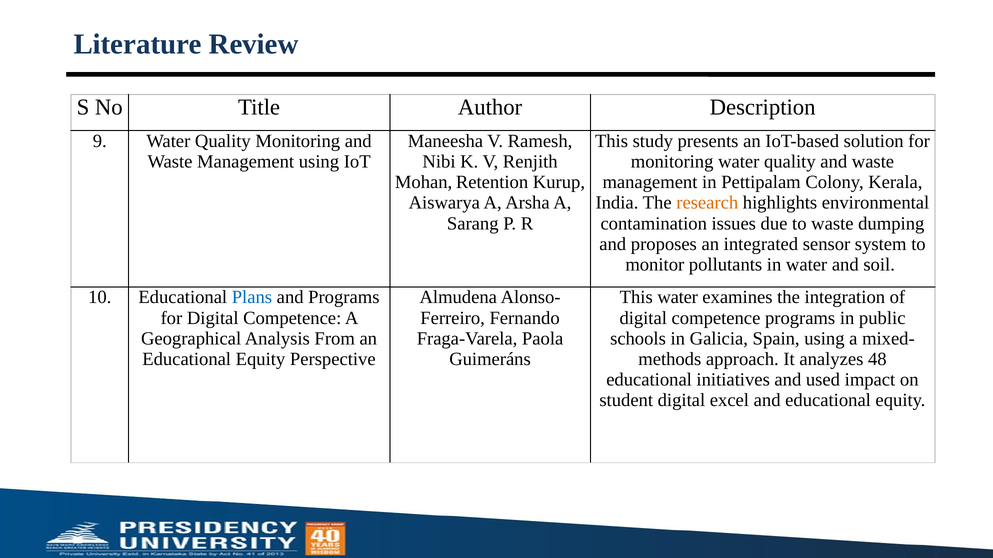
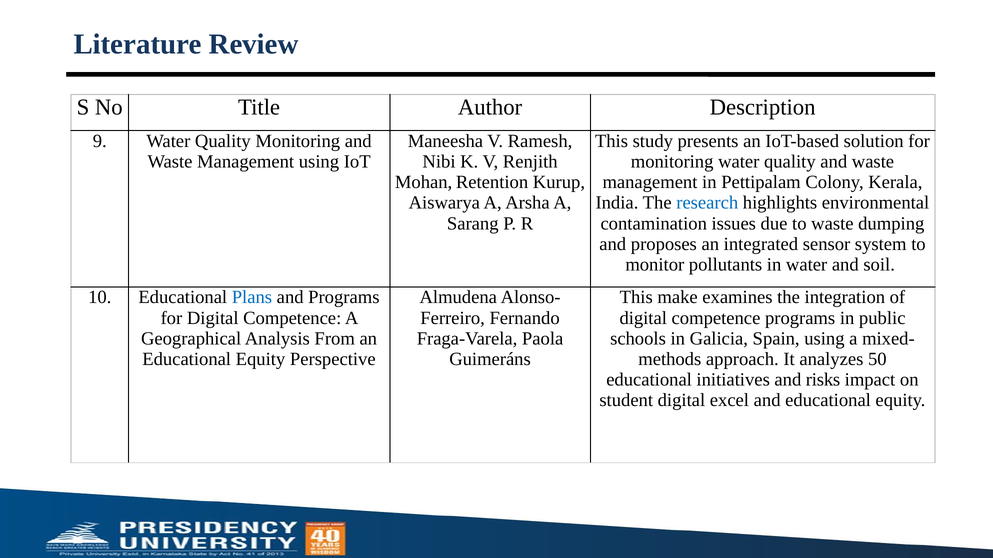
research colour: orange -> blue
This water: water -> make
48: 48 -> 50
used: used -> risks
